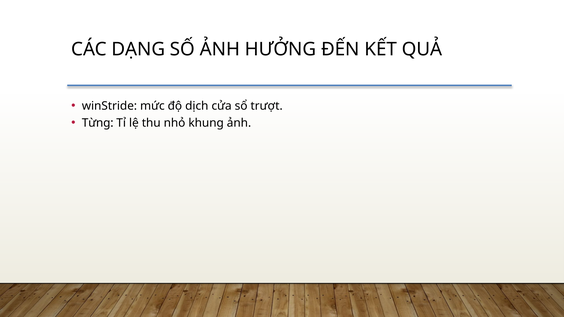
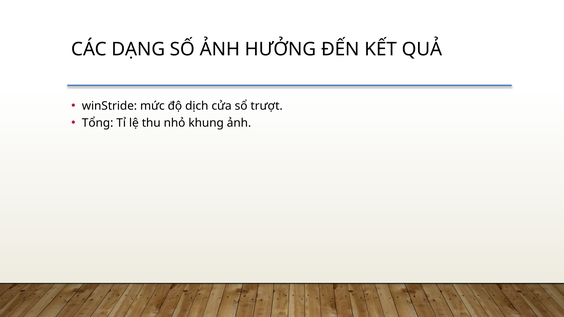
Từng: Từng -> Tổng
